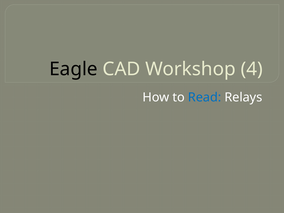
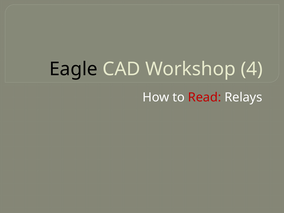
Read colour: blue -> red
